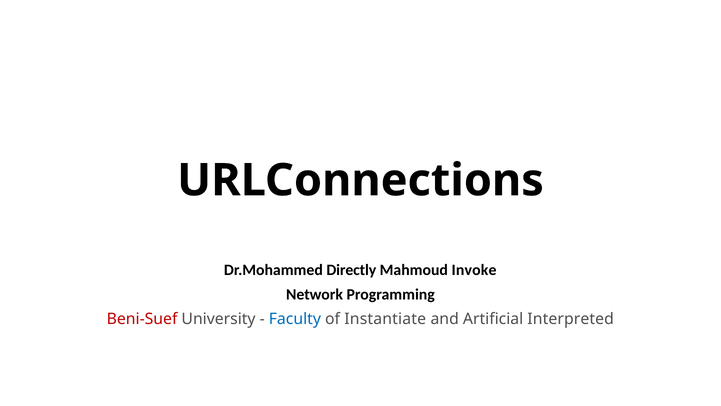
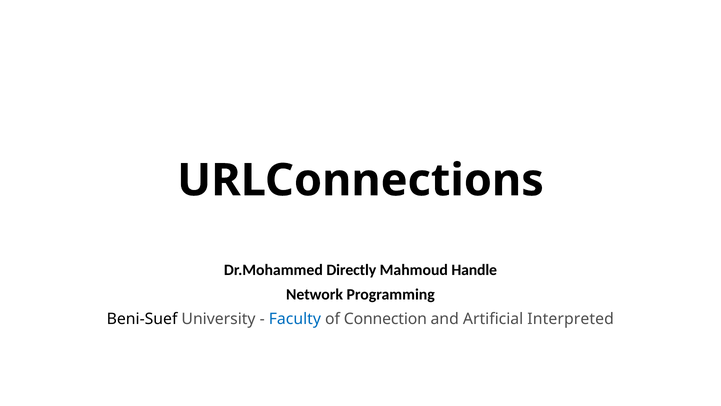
Invoke: Invoke -> Handle
Beni-Suef colour: red -> black
Instantiate: Instantiate -> Connection
